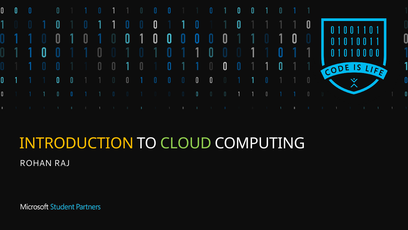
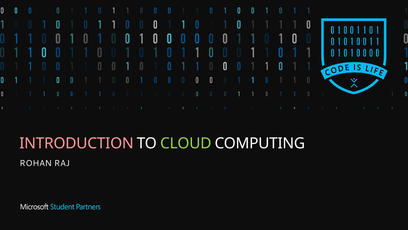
INTRODUCTION colour: yellow -> pink
